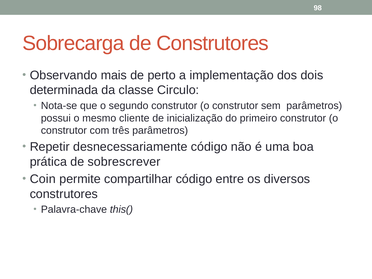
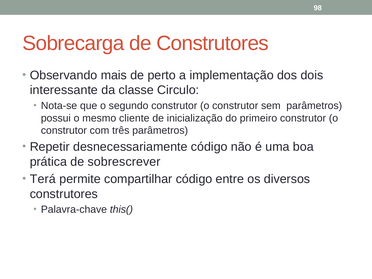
determinada: determinada -> interessante
Coin: Coin -> Terá
